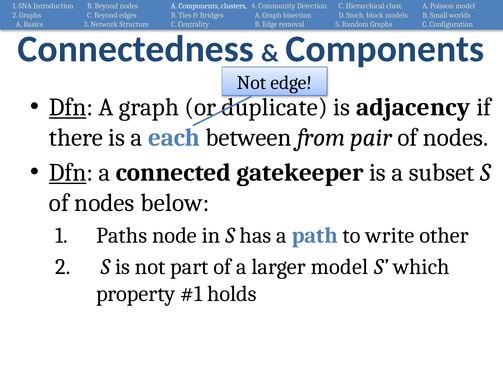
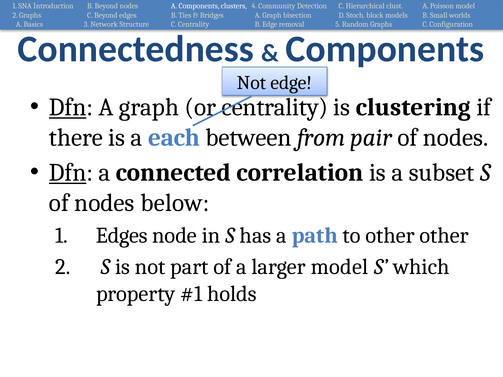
or duplicate: duplicate -> centrality
adjacency: adjacency -> clustering
gatekeeper: gatekeeper -> correlation
1 Paths: Paths -> Edges
to write: write -> other
